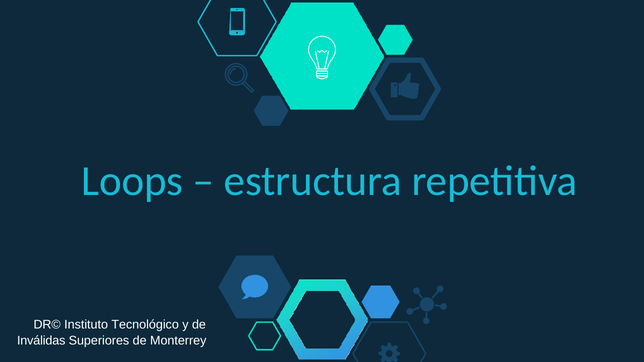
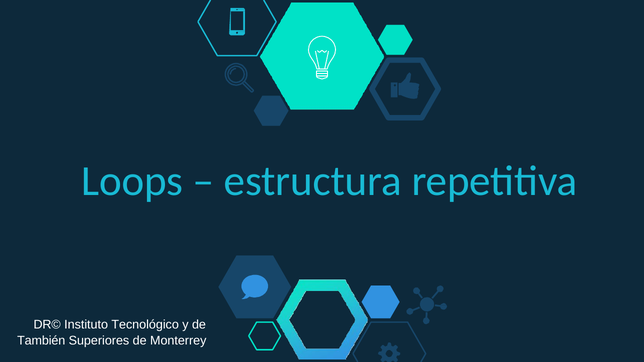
Inválidas: Inválidas -> También
